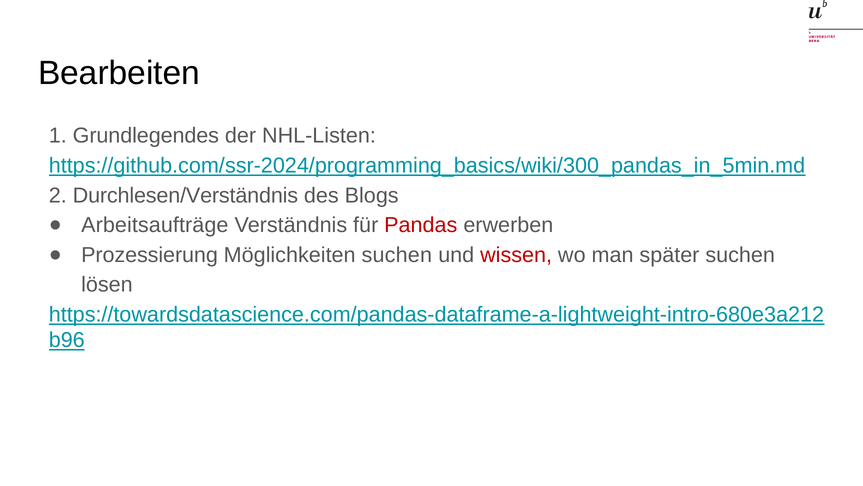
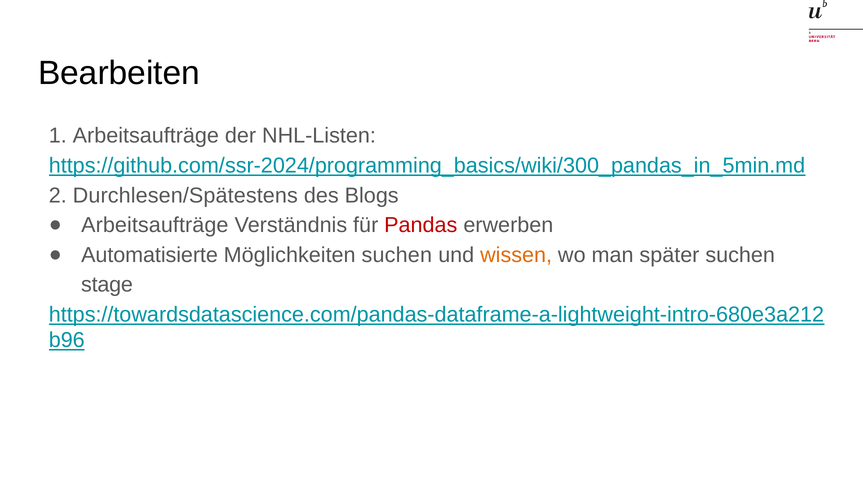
1 Grundlegendes: Grundlegendes -> Arbeitsaufträge
Durchlesen/Verständnis: Durchlesen/Verständnis -> Durchlesen/Spätestens
Prozessierung: Prozessierung -> Automatisierte
wissen colour: red -> orange
lösen: lösen -> stage
